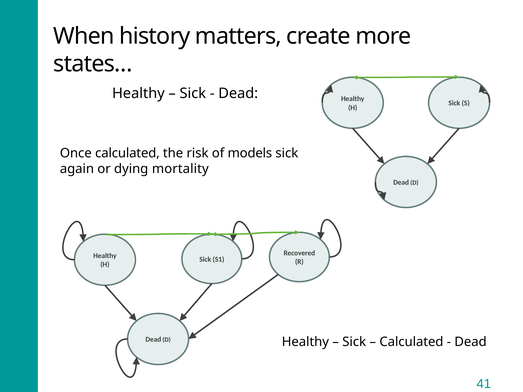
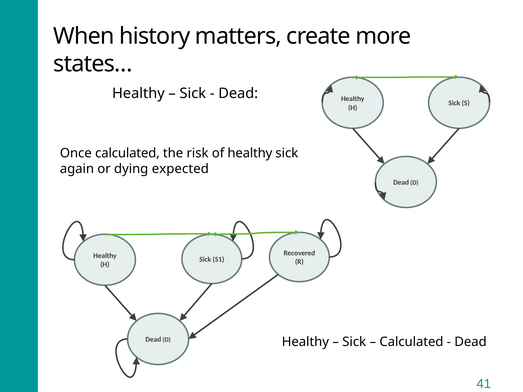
of models: models -> healthy
mortality: mortality -> expected
